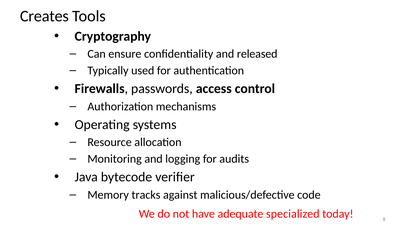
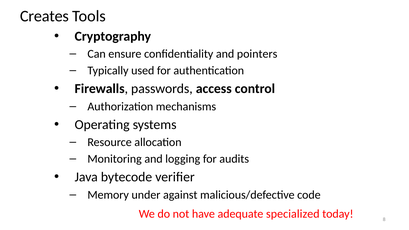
released: released -> pointers
tracks: tracks -> under
